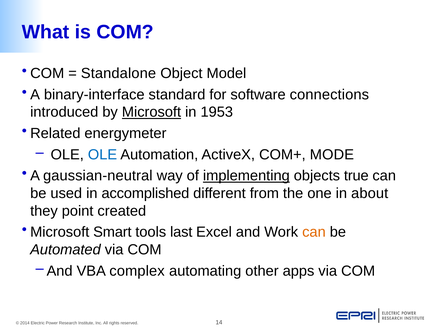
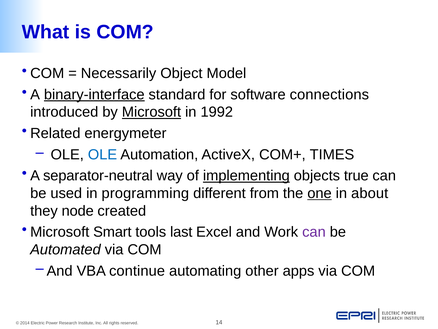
Standalone: Standalone -> Necessarily
binary-interface underline: none -> present
1953: 1953 -> 1992
MODE: MODE -> TIMES
gaussian-neutral: gaussian-neutral -> separator-neutral
accomplished: accomplished -> programming
one underline: none -> present
point: point -> node
can at (314, 232) colour: orange -> purple
complex: complex -> continue
